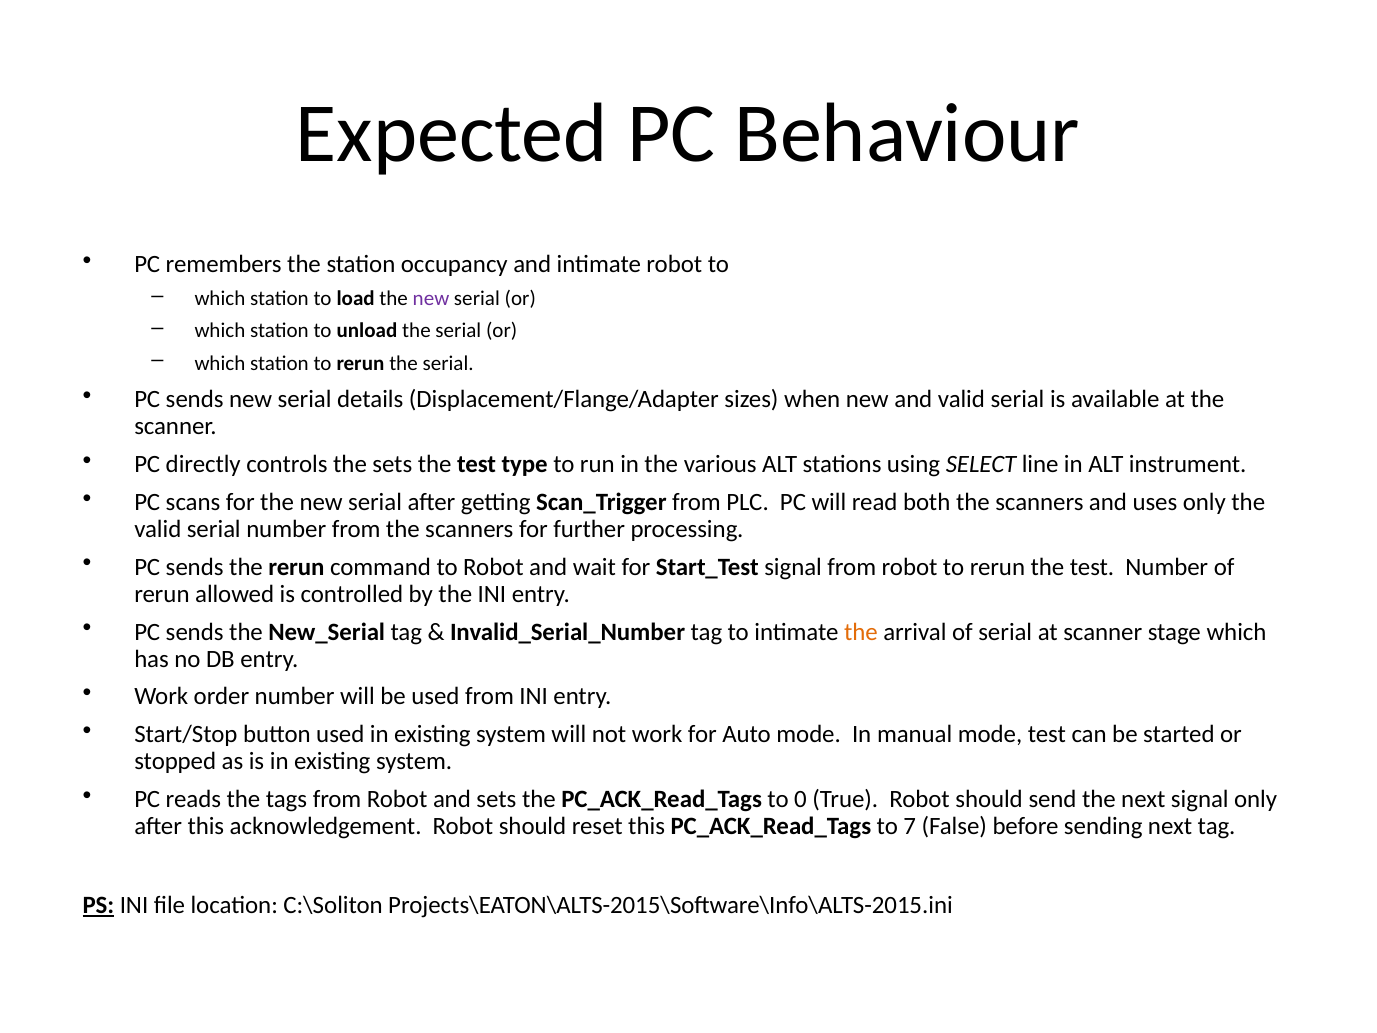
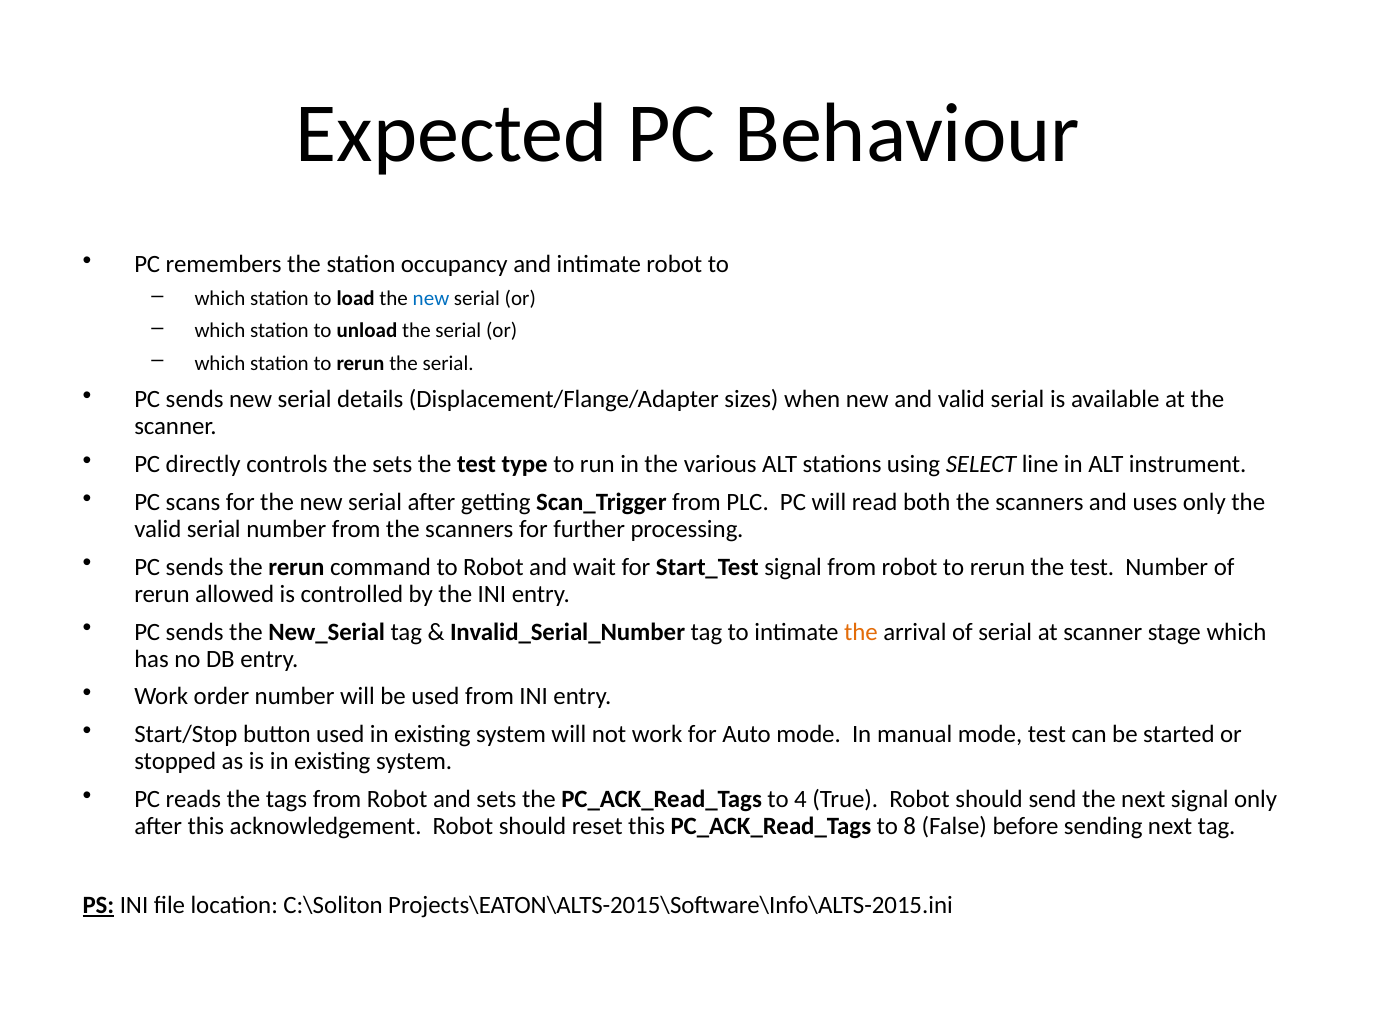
new at (431, 298) colour: purple -> blue
0: 0 -> 4
7: 7 -> 8
